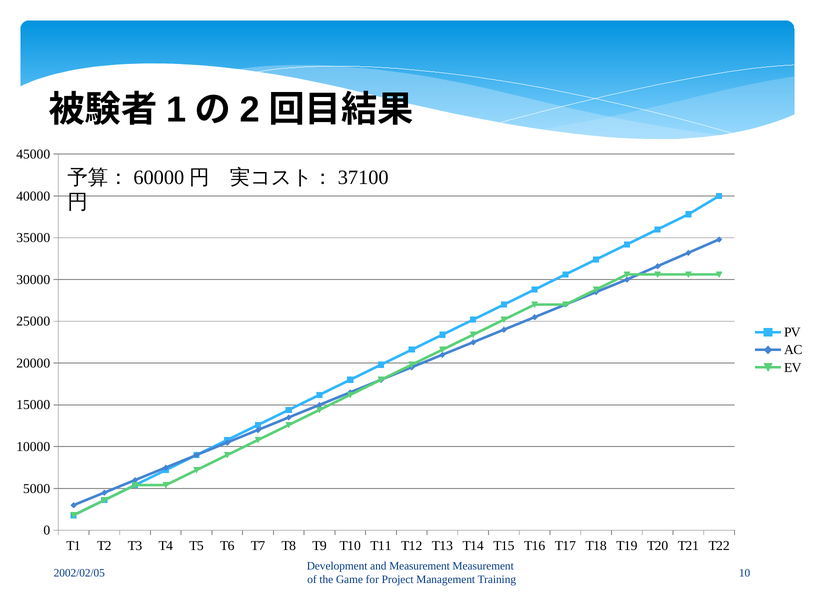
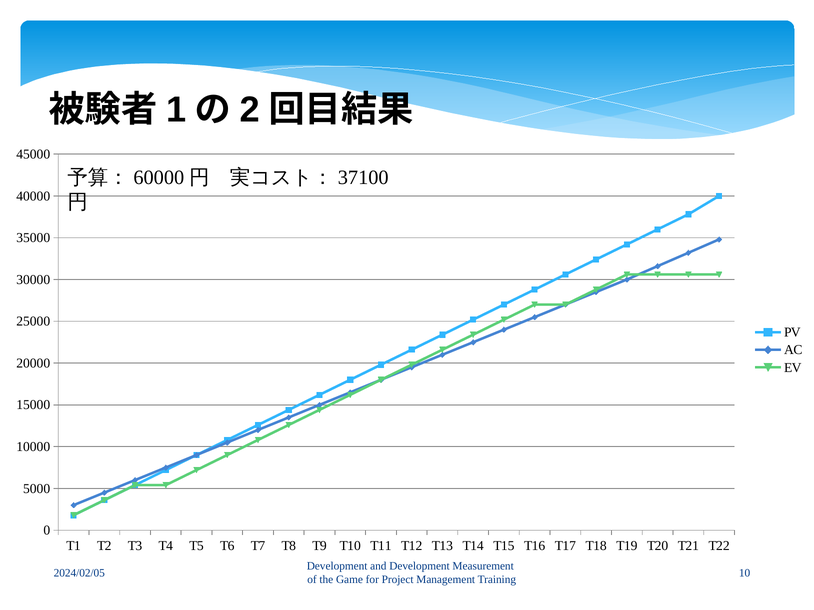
and Measurement: Measurement -> Development
2002/02/05: 2002/02/05 -> 2024/02/05
